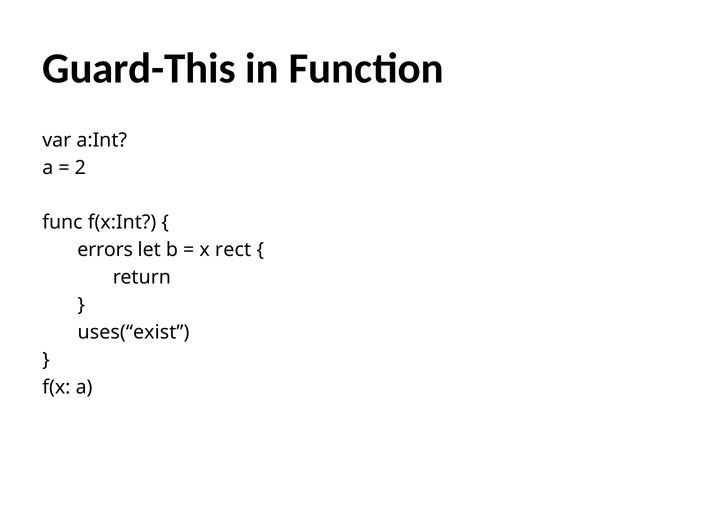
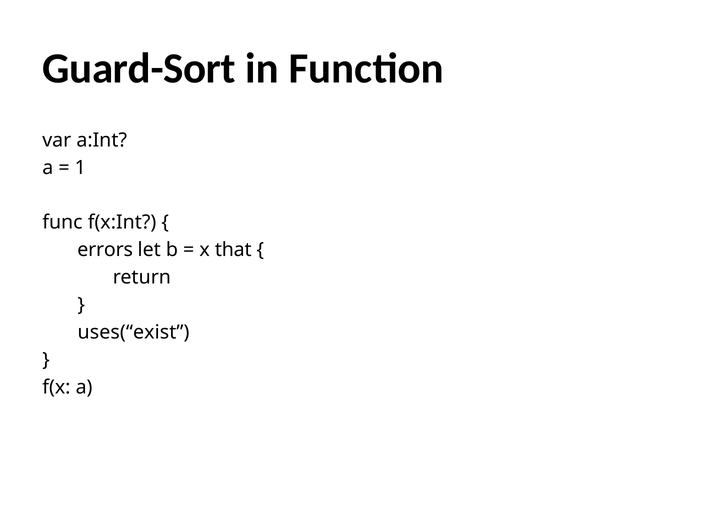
Guard-This: Guard-This -> Guard-Sort
2: 2 -> 1
rect: rect -> that
